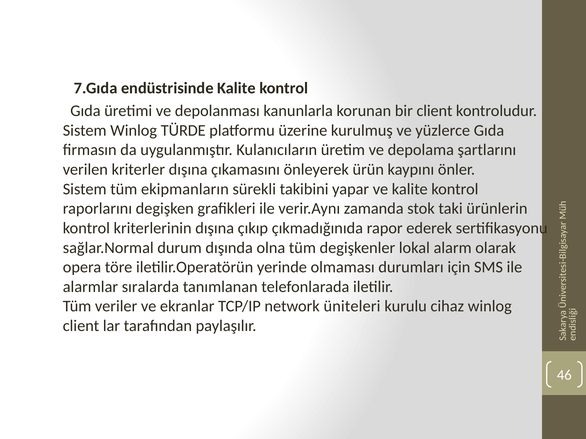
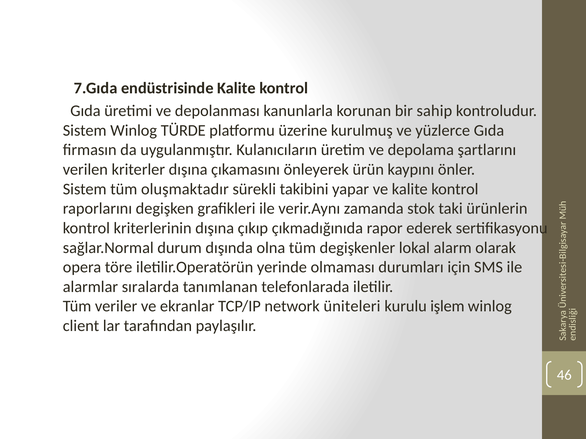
bir client: client -> sahip
ekipmanların: ekipmanların -> oluşmaktadır
cihaz: cihaz -> işlem
